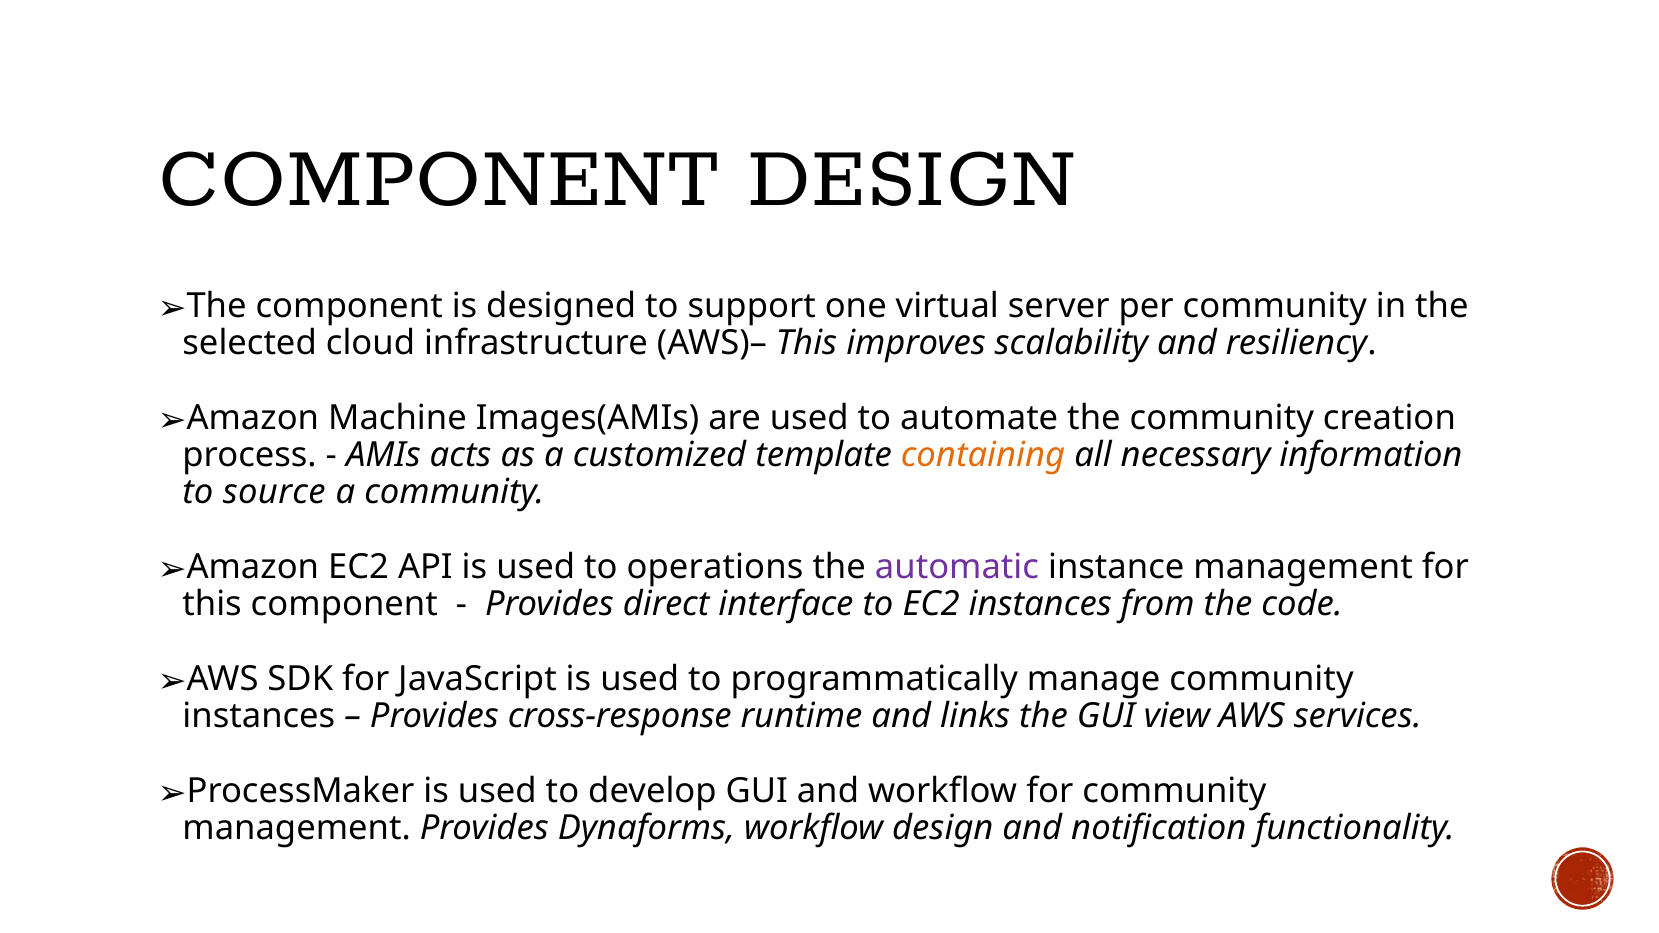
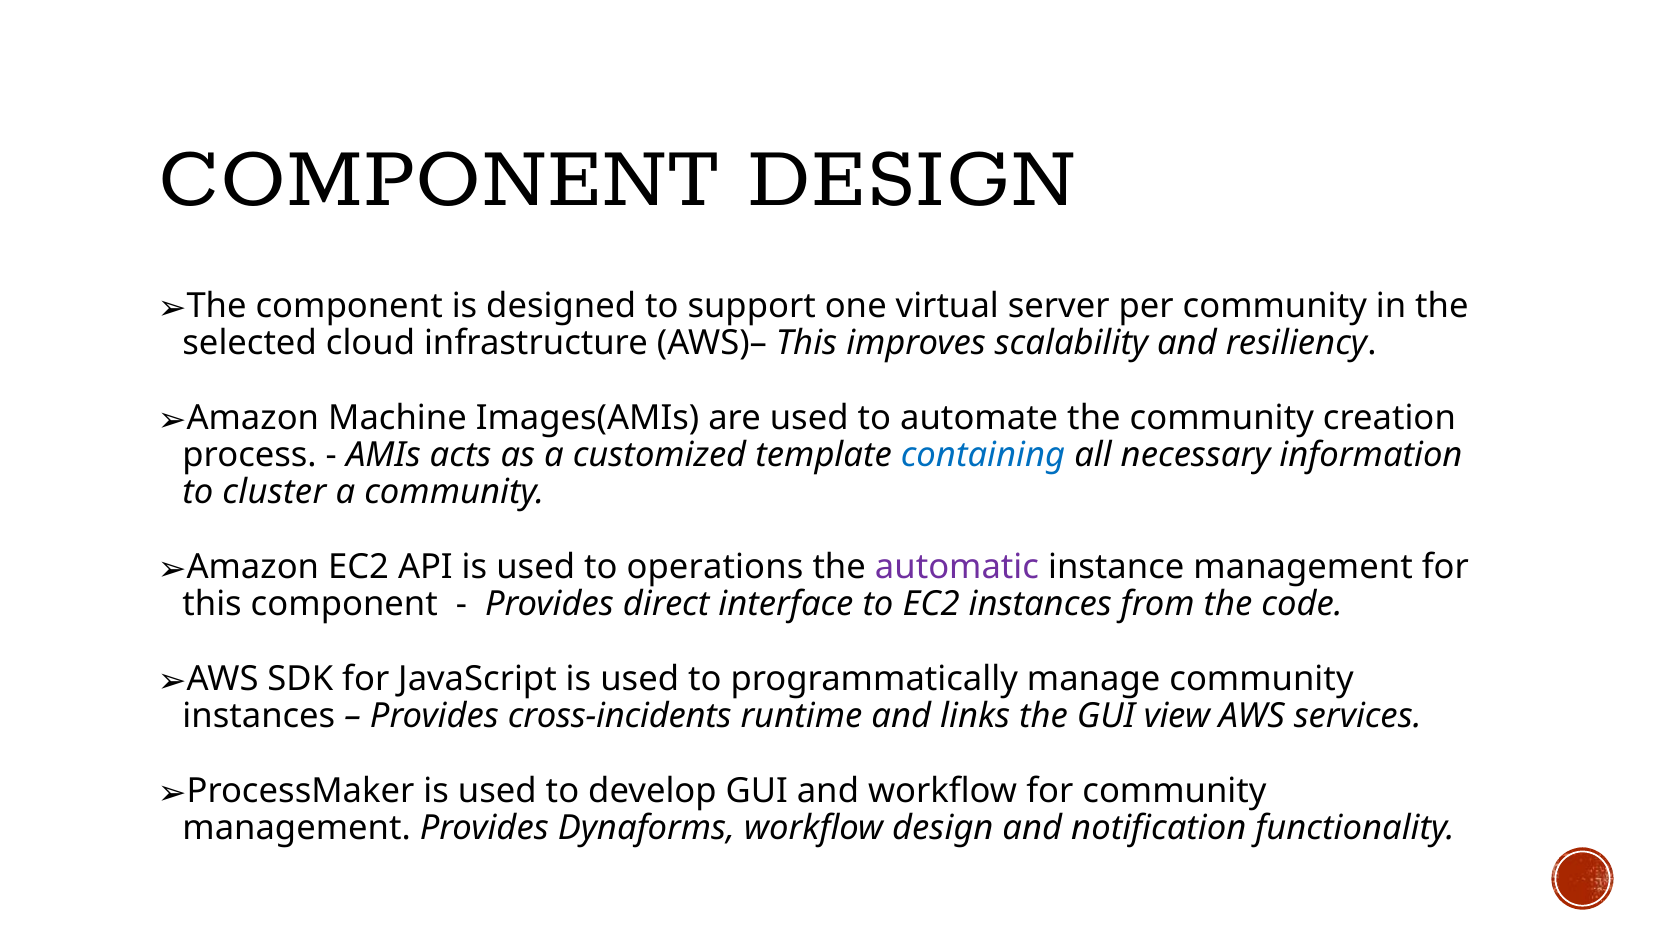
containing colour: orange -> blue
source: source -> cluster
cross-response: cross-response -> cross-incidents
